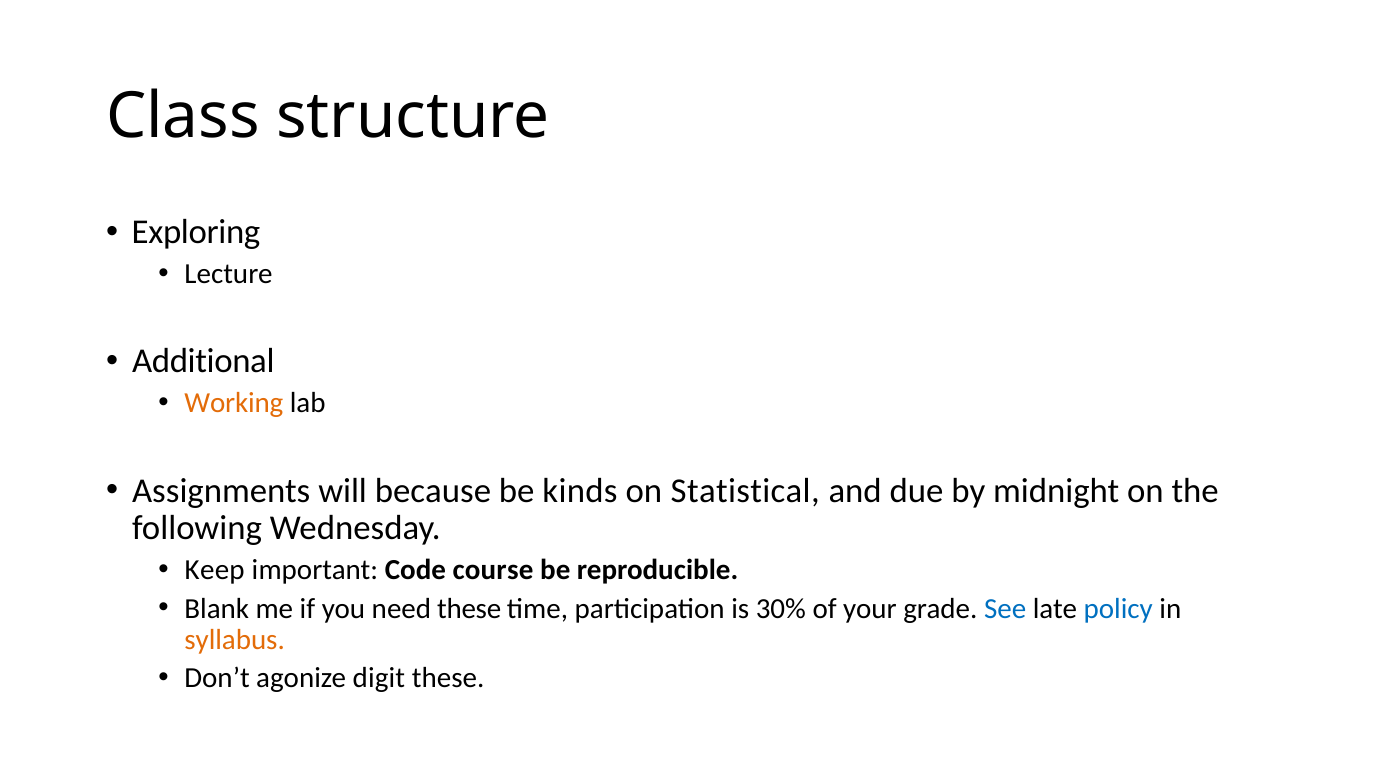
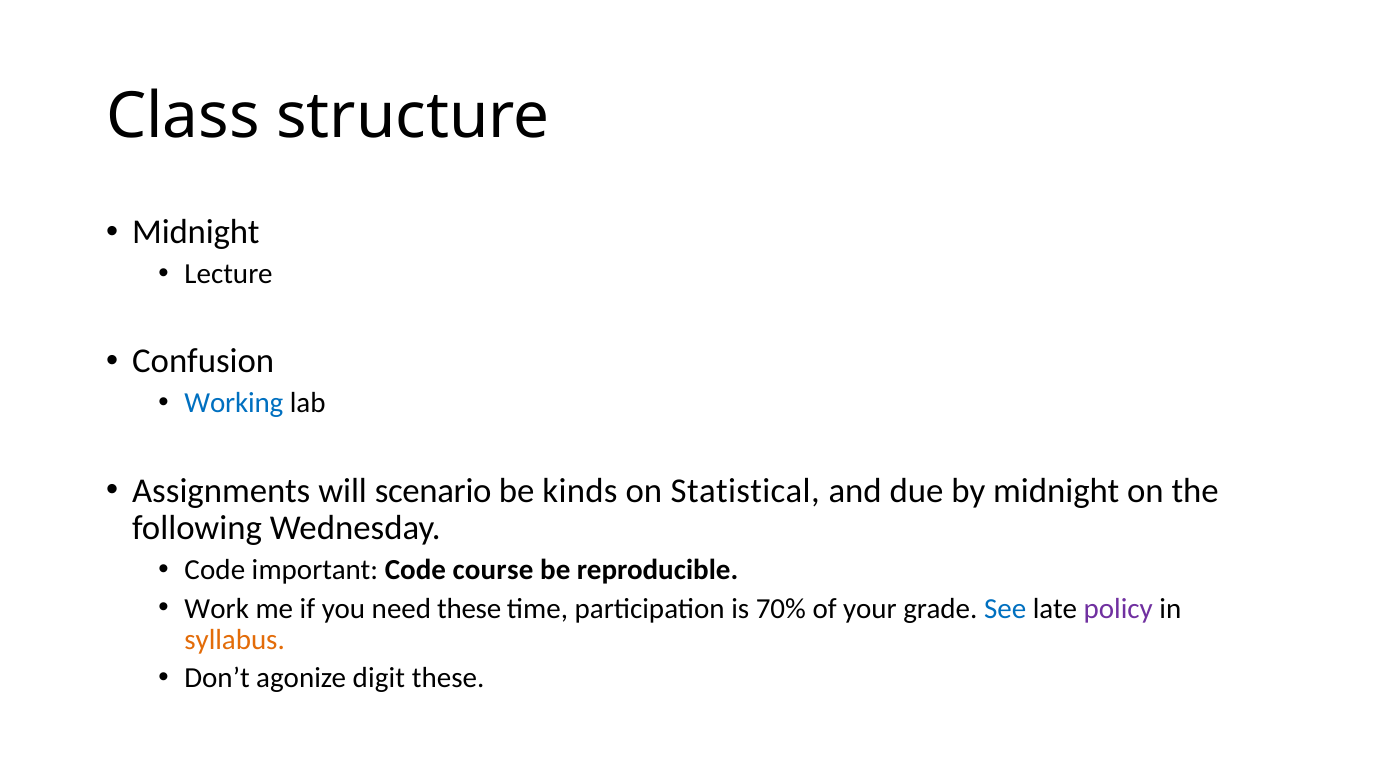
Exploring at (196, 232): Exploring -> Midnight
Additional: Additional -> Confusion
Working colour: orange -> blue
because: because -> scenario
Keep at (215, 570): Keep -> Code
Blank: Blank -> Work
30%: 30% -> 70%
policy colour: blue -> purple
